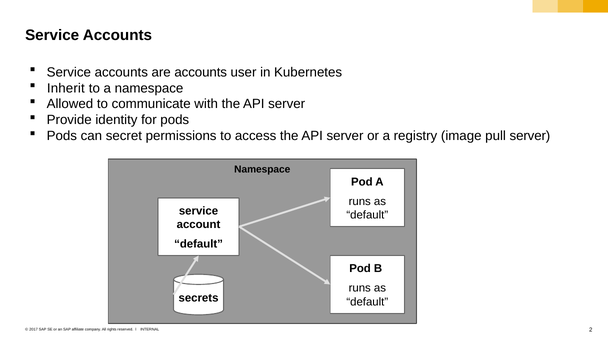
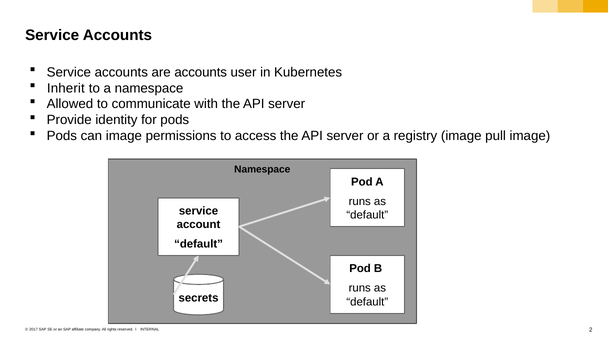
can secret: secret -> image
pull server: server -> image
